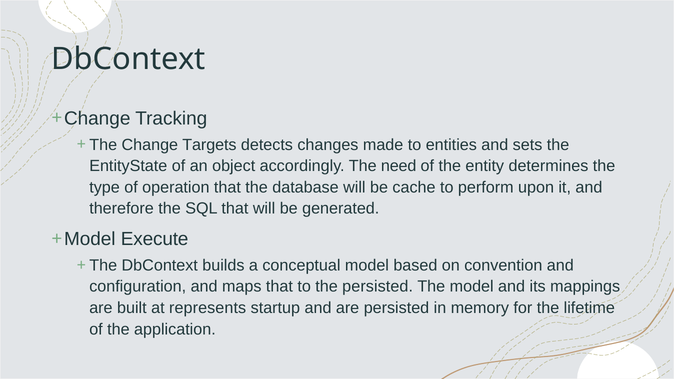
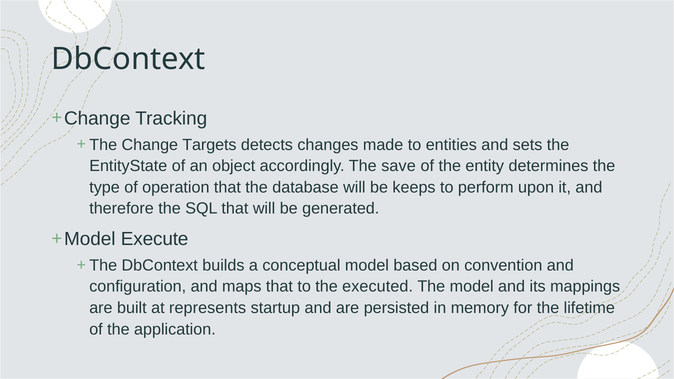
need: need -> save
cache: cache -> keeps
the persisted: persisted -> executed
